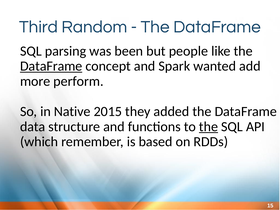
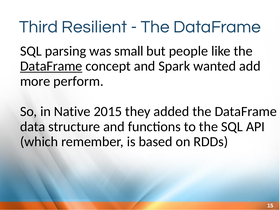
Random: Random -> Resilient
been: been -> small
the at (208, 127) underline: present -> none
